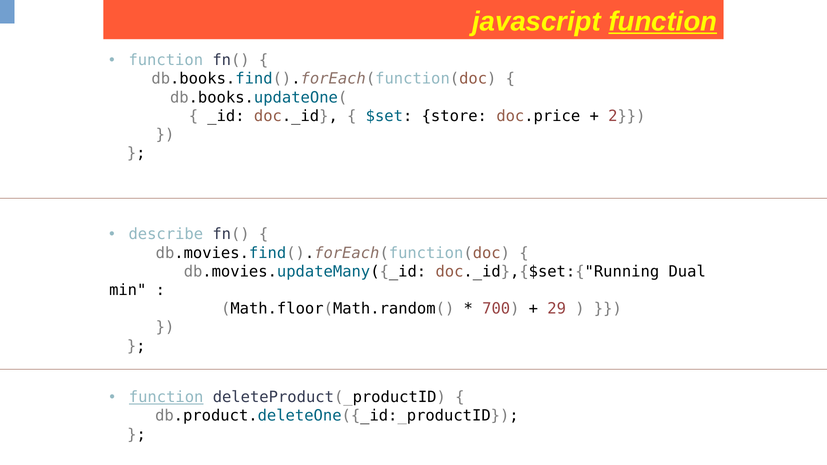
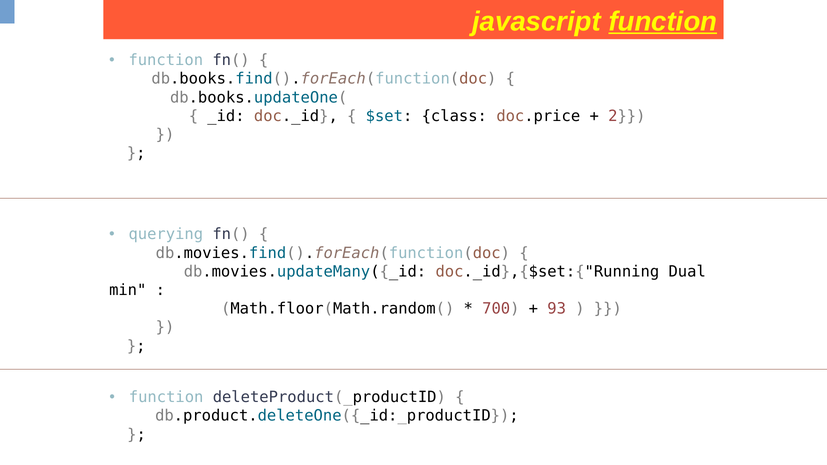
store: store -> class
describe: describe -> querying
29: 29 -> 93
function at (166, 397) underline: present -> none
